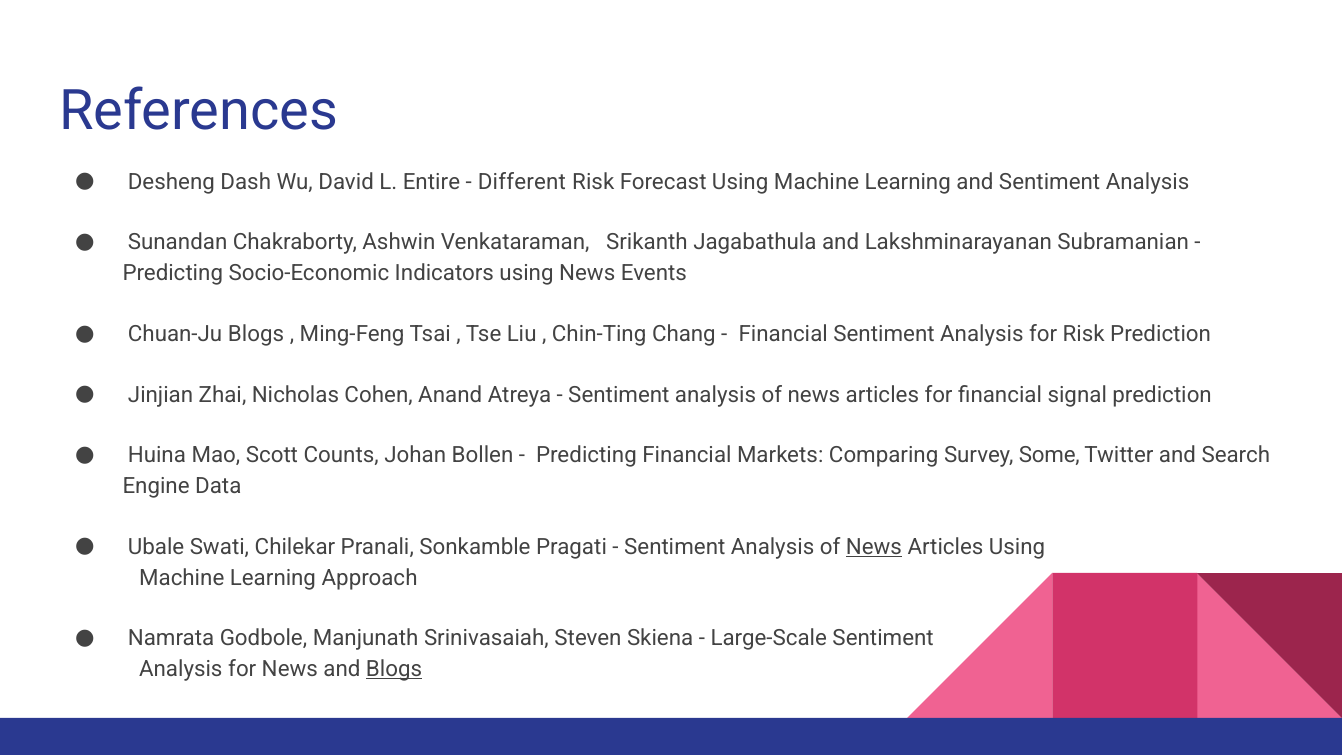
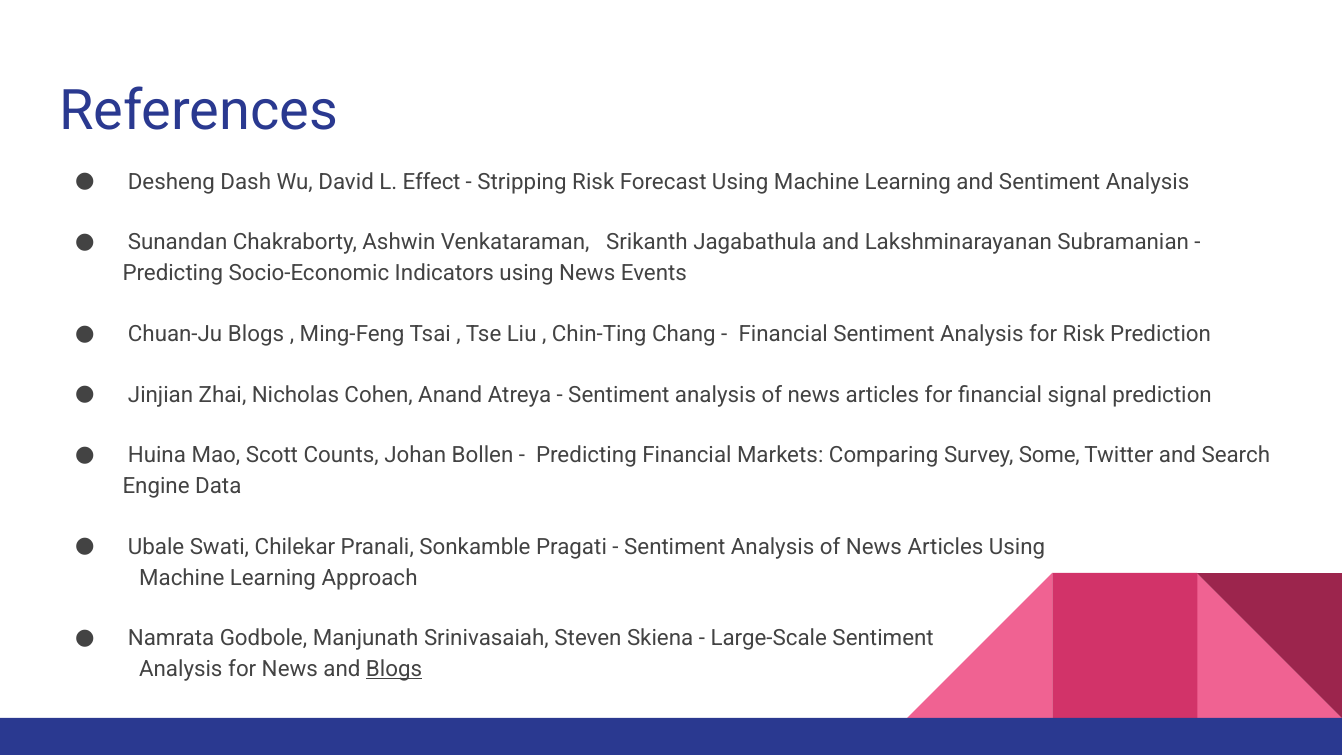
Entire: Entire -> Effect
Different: Different -> Stripping
News at (874, 547) underline: present -> none
